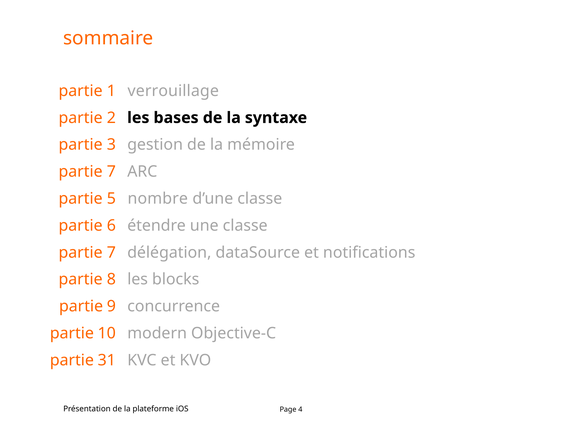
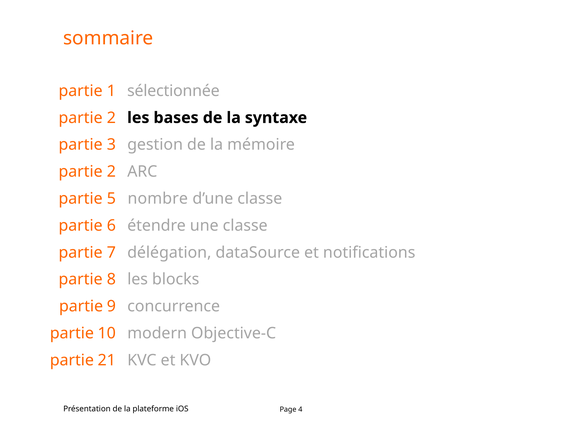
verrouillage: verrouillage -> sélectionnée
7 at (111, 172): 7 -> 2
31: 31 -> 21
